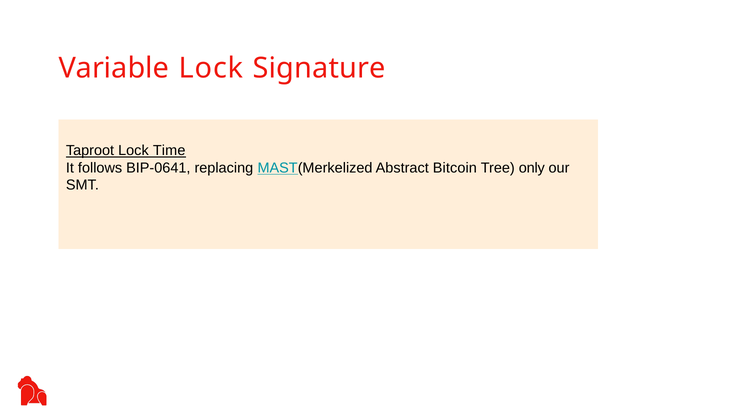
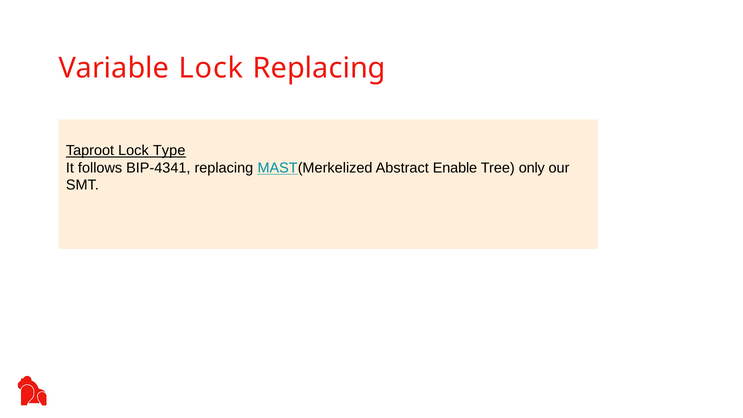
Lock Signature: Signature -> Replacing
Time: Time -> Type
BIP-0641: BIP-0641 -> BIP-4341
Bitcoin: Bitcoin -> Enable
